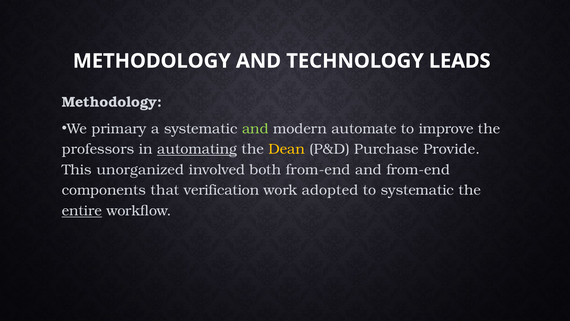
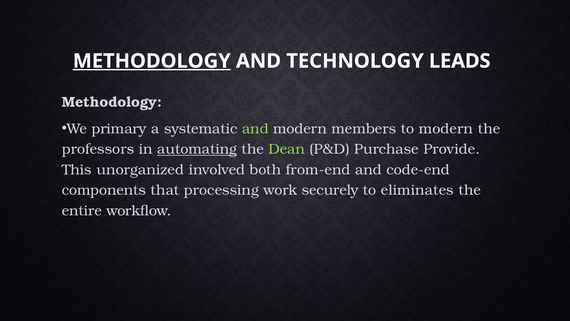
METHODOLOGY at (152, 61) underline: none -> present
automate: automate -> members
to improve: improve -> modern
Dean colour: yellow -> light green
and from-end: from-end -> code-end
verification: verification -> processing
adopted: adopted -> securely
to systematic: systematic -> eliminates
entire underline: present -> none
